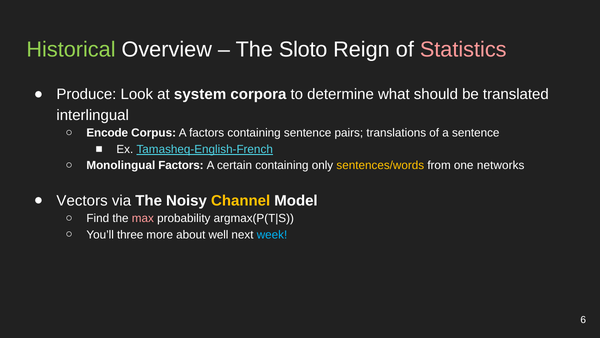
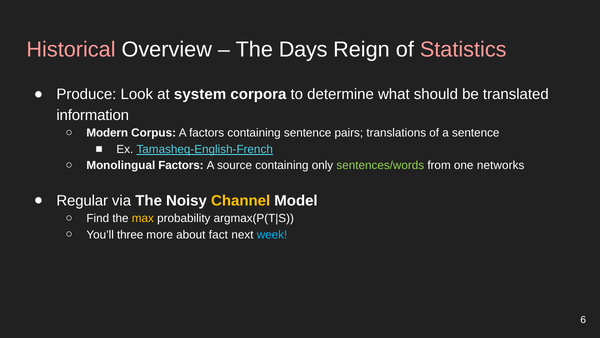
Historical colour: light green -> pink
Sloto: Sloto -> Days
interlingual: interlingual -> information
Encode: Encode -> Modern
certain: certain -> source
sentences/words colour: yellow -> light green
Vectors: Vectors -> Regular
max colour: pink -> yellow
well: well -> fact
